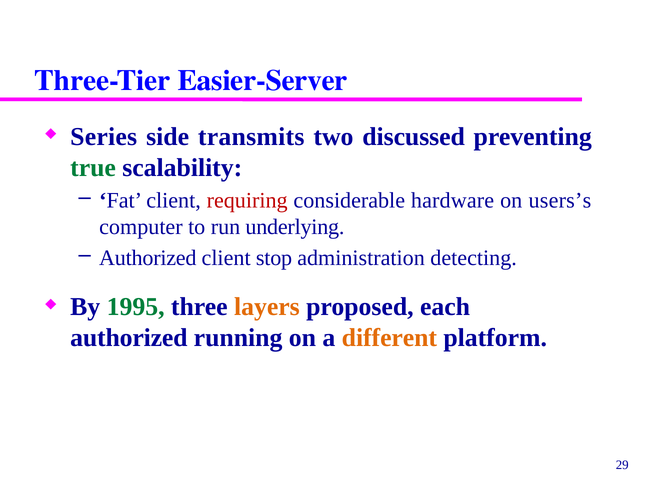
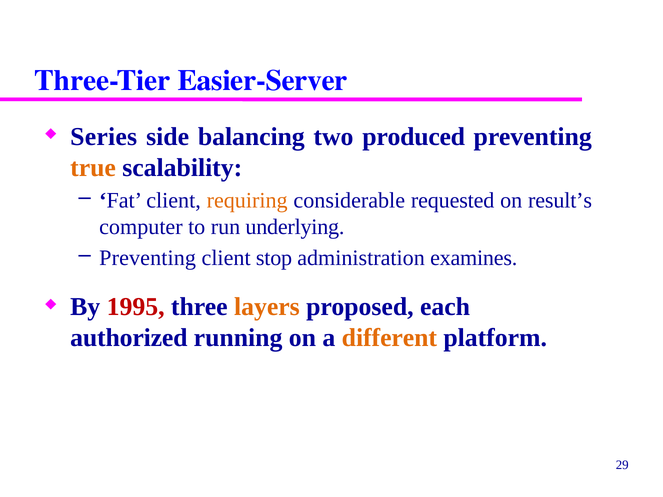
transmits: transmits -> balancing
discussed: discussed -> produced
true colour: green -> orange
requiring colour: red -> orange
hardware: hardware -> requested
users’s: users’s -> result’s
Authorized at (148, 258): Authorized -> Preventing
detecting: detecting -> examines
1995 colour: green -> red
